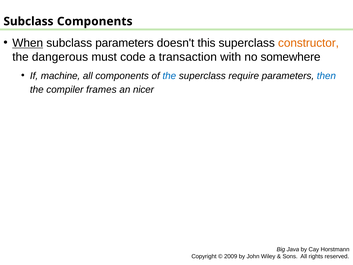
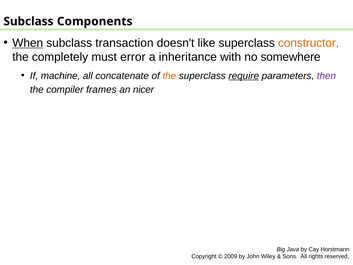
subclass parameters: parameters -> transaction
this: this -> like
dangerous: dangerous -> completely
code: code -> error
transaction: transaction -> inheritance
all components: components -> concatenate
the at (169, 76) colour: blue -> orange
require underline: none -> present
then colour: blue -> purple
